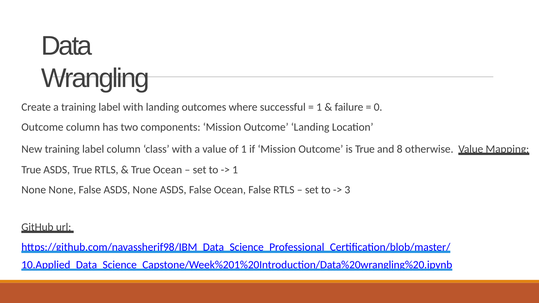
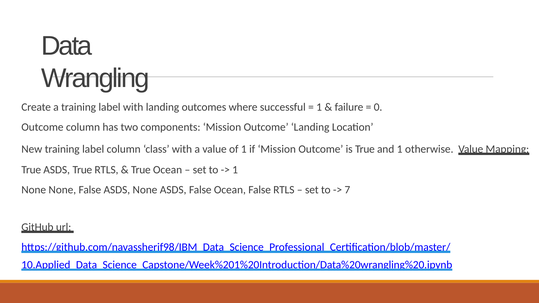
and 8: 8 -> 1
3: 3 -> 7
